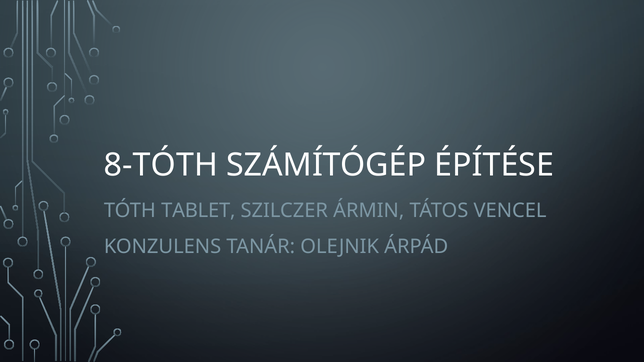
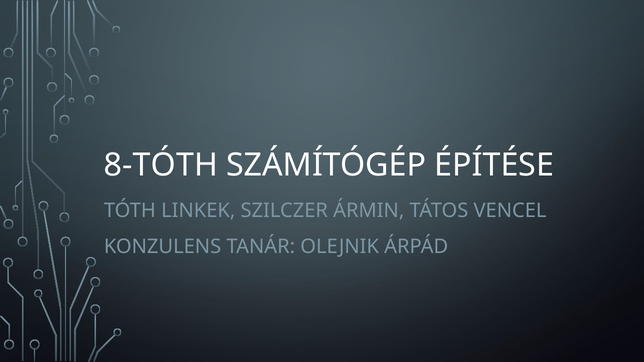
TABLET: TABLET -> LINKEK
